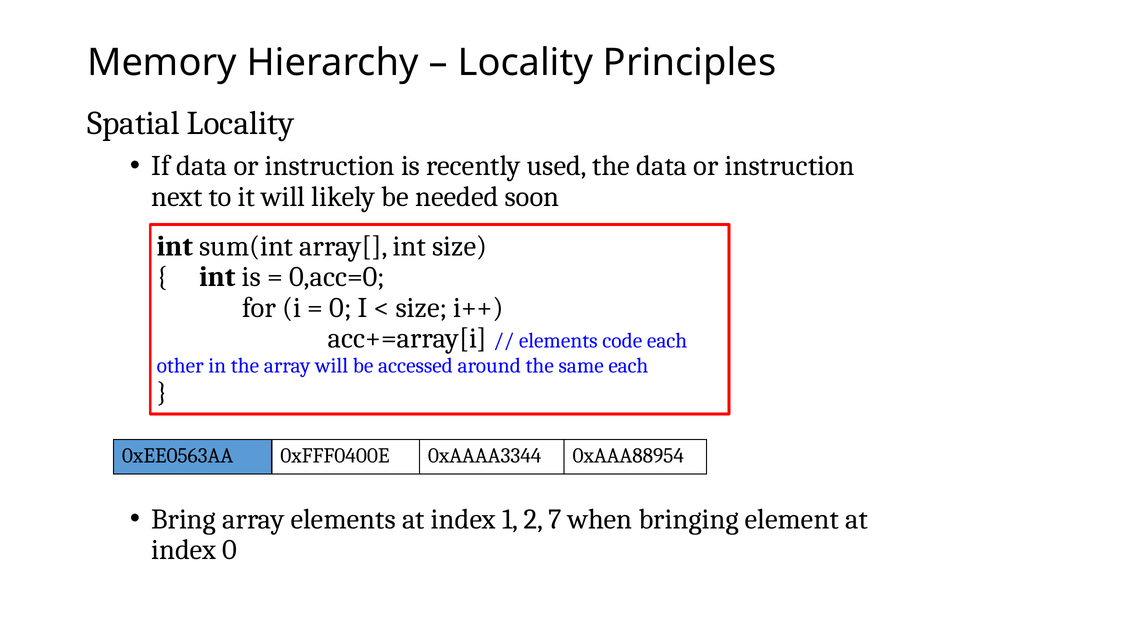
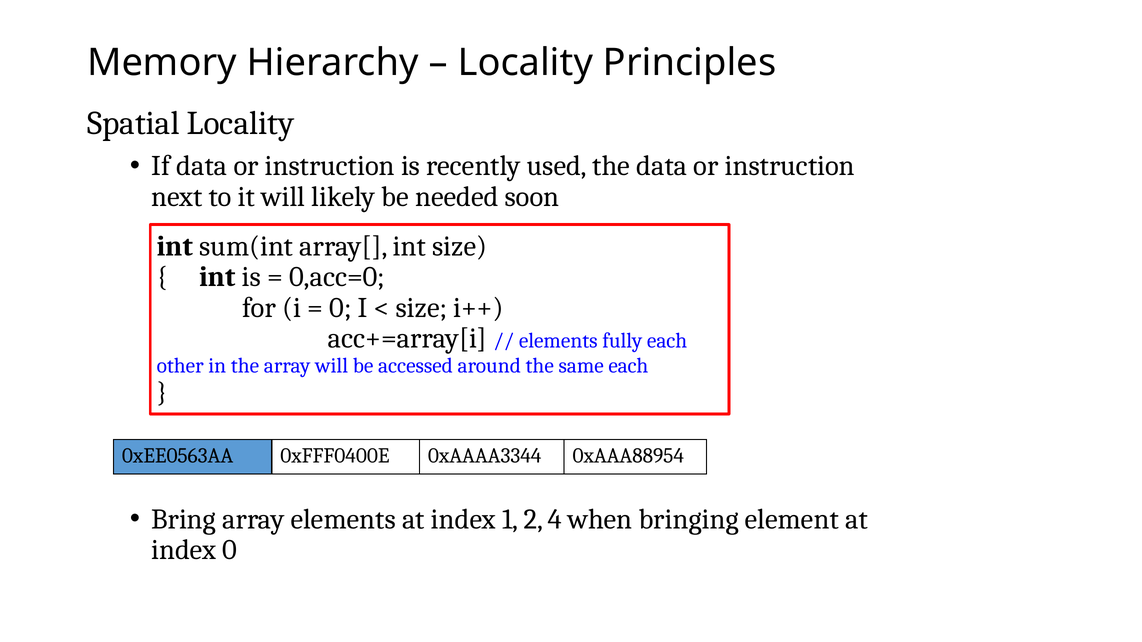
code: code -> fully
7: 7 -> 4
